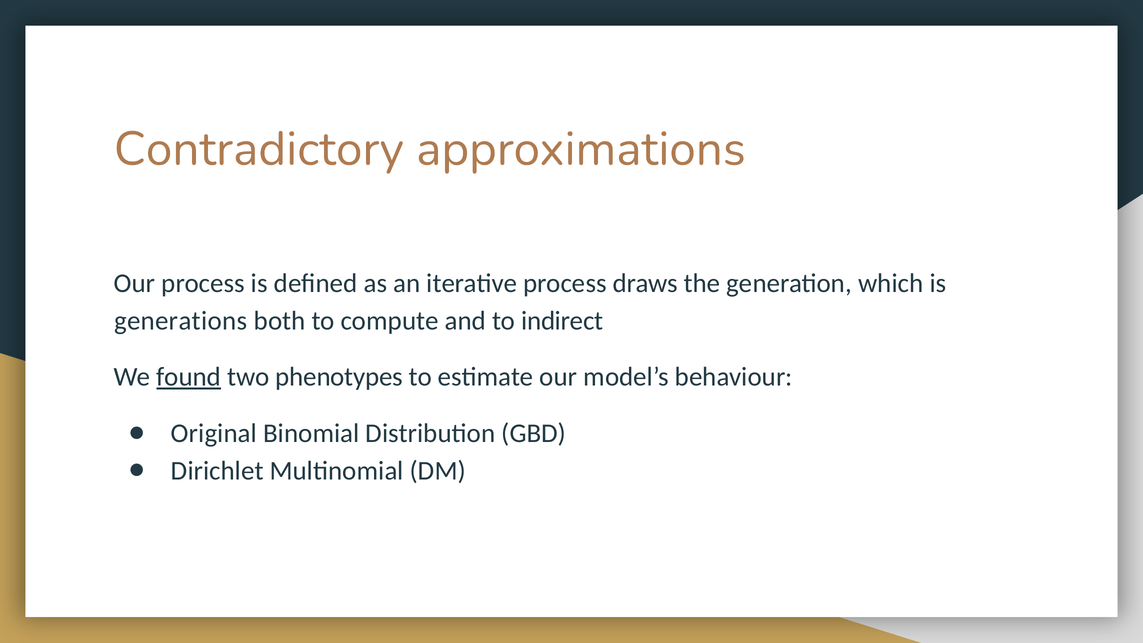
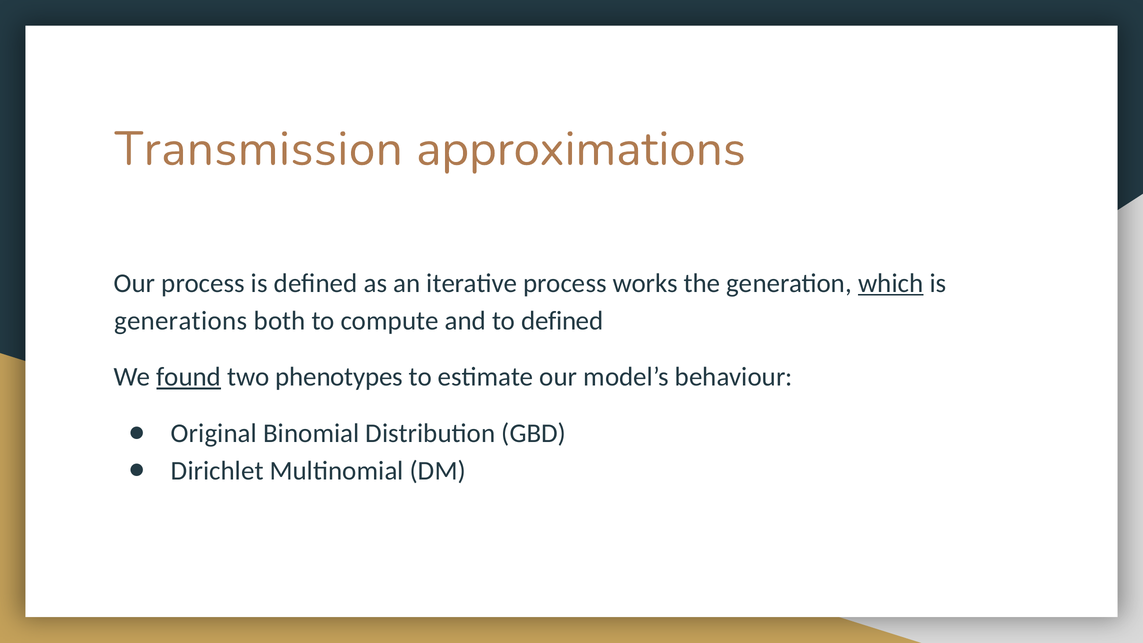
Contradictory: Contradictory -> Transmission
draws: draws -> works
which underline: none -> present
to indirect: indirect -> defined
